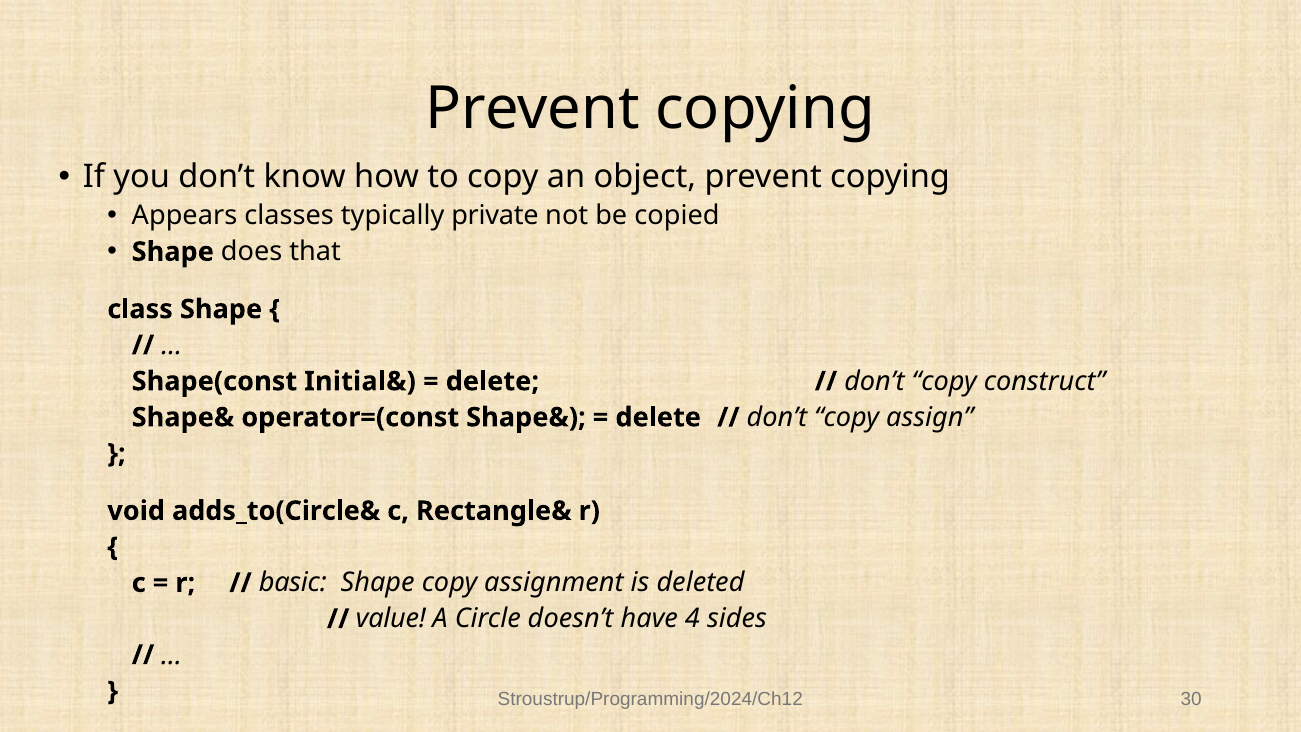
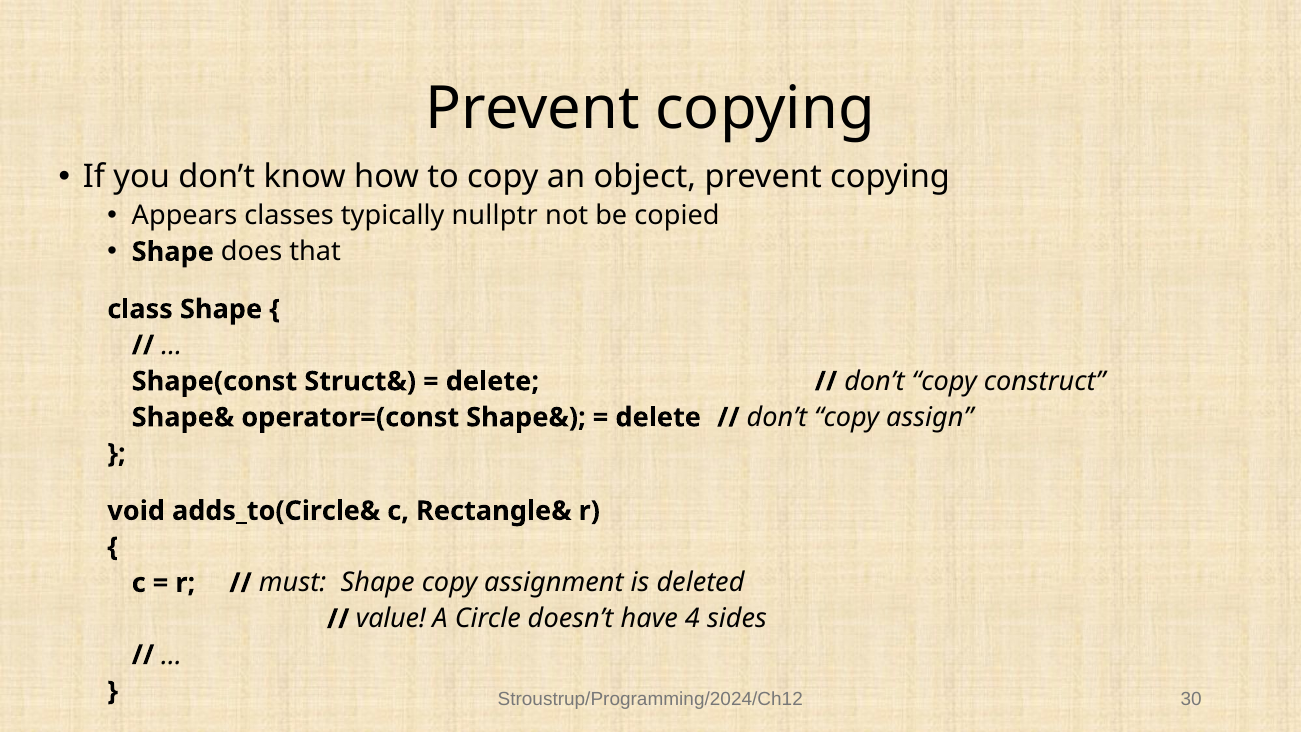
private: private -> nullptr
Initial&: Initial& -> Struct&
basic: basic -> must
